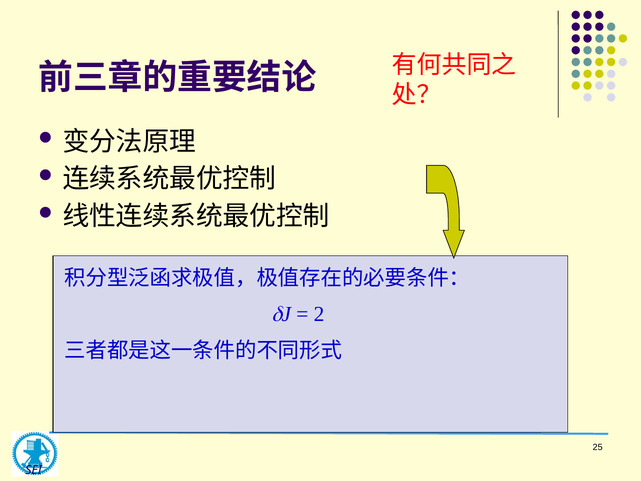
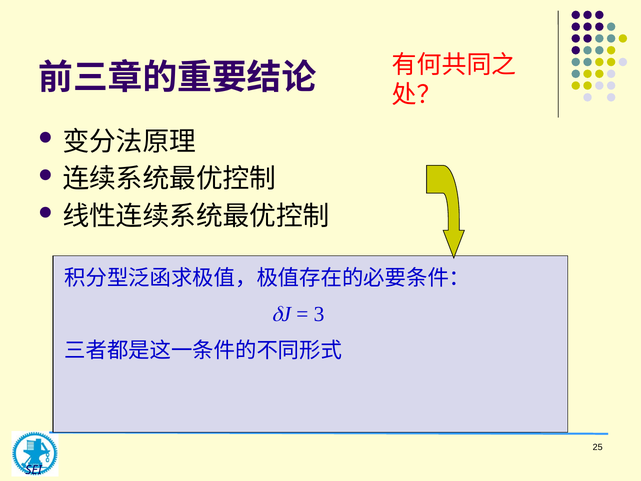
2: 2 -> 3
